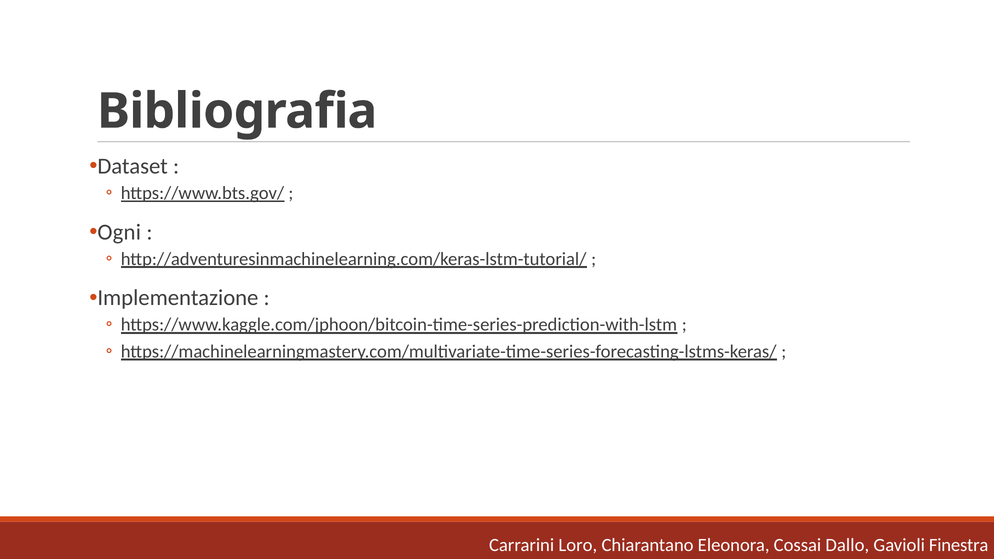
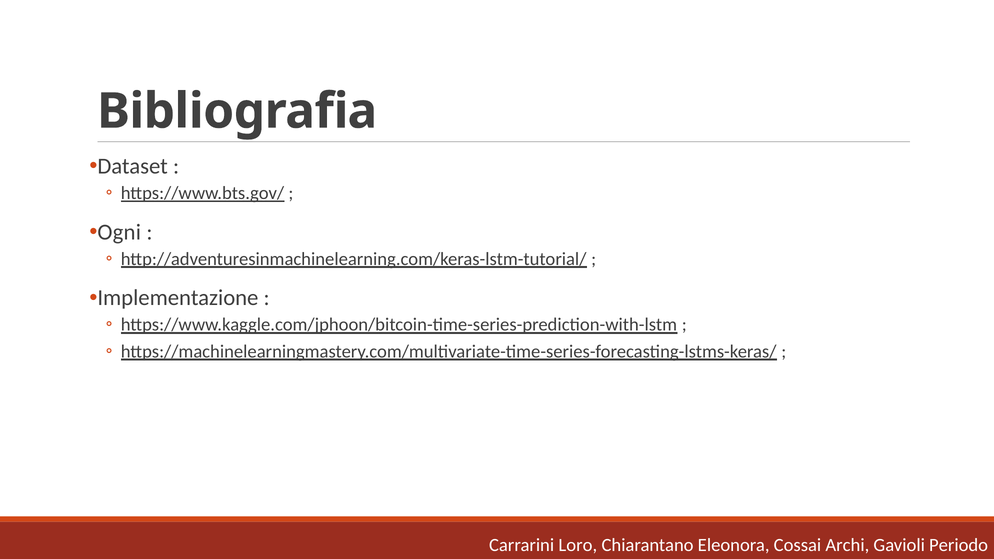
Dallo: Dallo -> Archi
Finestra: Finestra -> Periodo
